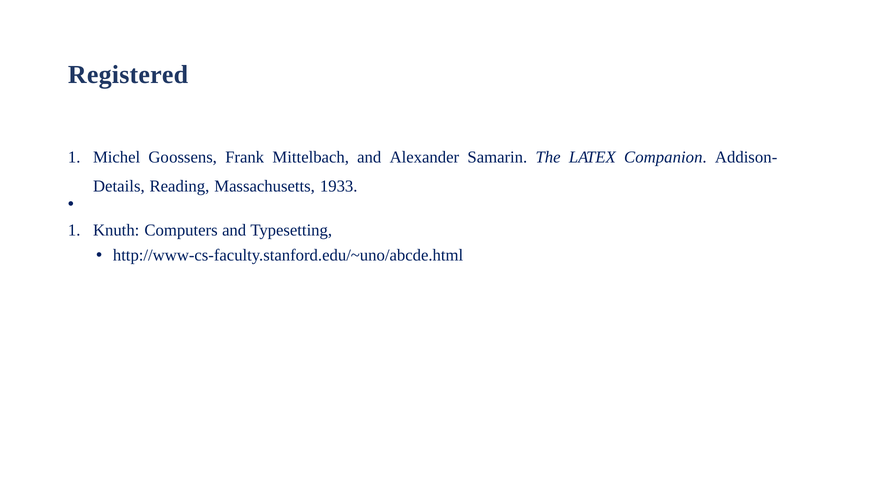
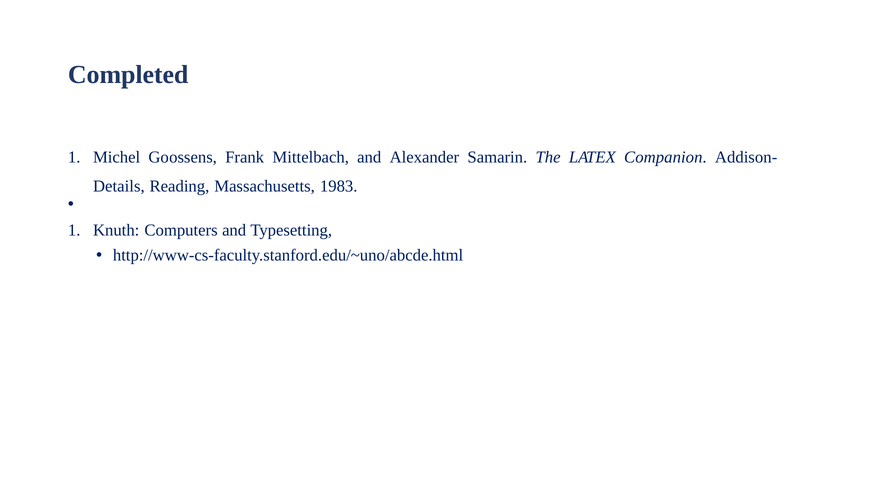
Registered: Registered -> Completed
1933: 1933 -> 1983
